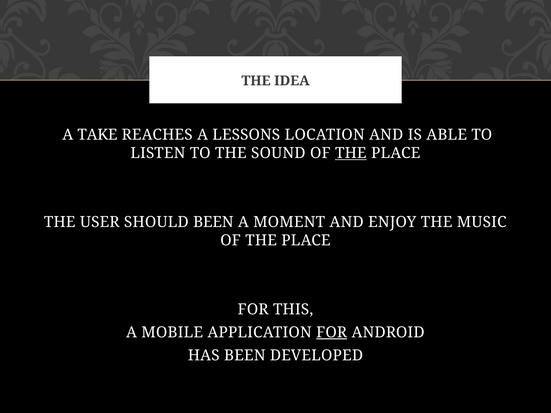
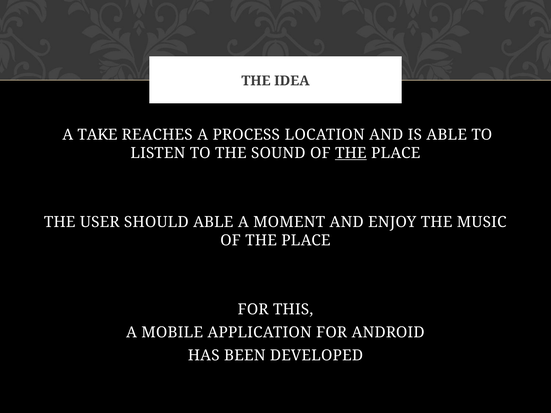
LESSONS: LESSONS -> PROCESS
SHOULD BEEN: BEEN -> ABLE
FOR at (332, 333) underline: present -> none
